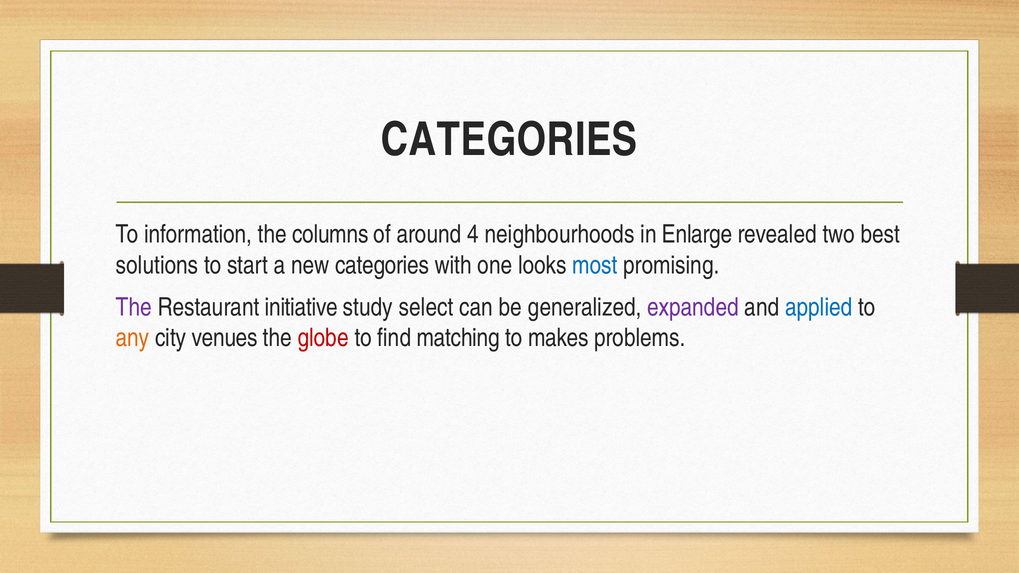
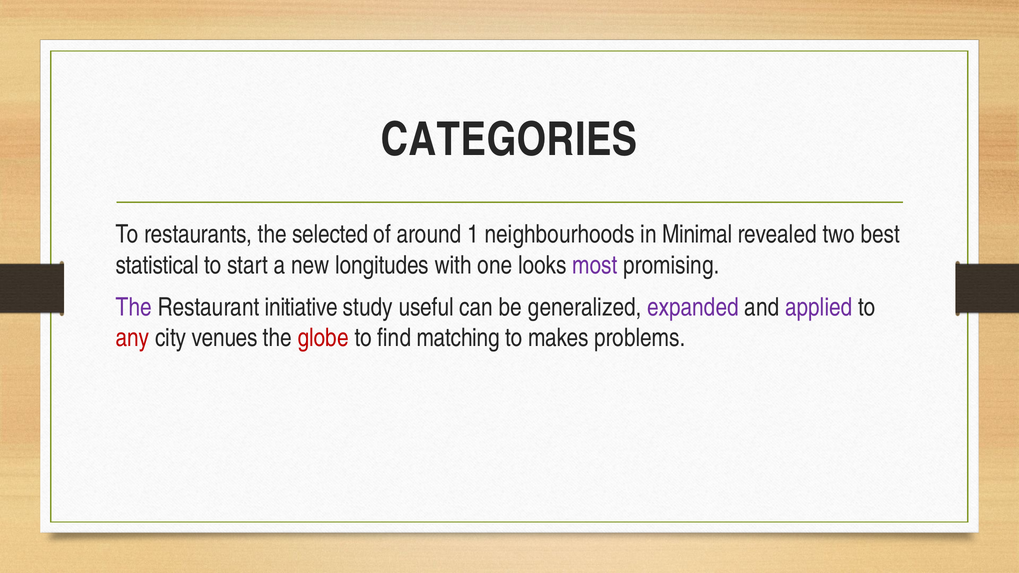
information: information -> restaurants
columns: columns -> selected
4: 4 -> 1
Enlarge: Enlarge -> Minimal
solutions: solutions -> statistical
new categories: categories -> longitudes
most colour: blue -> purple
select: select -> useful
applied colour: blue -> purple
any colour: orange -> red
